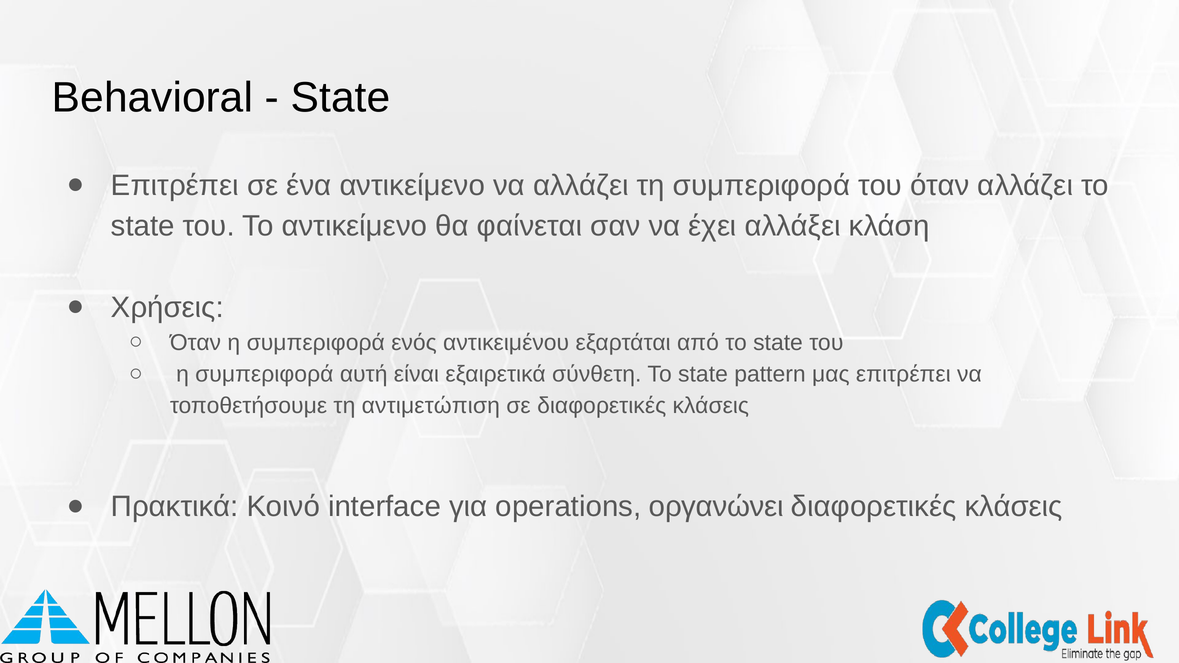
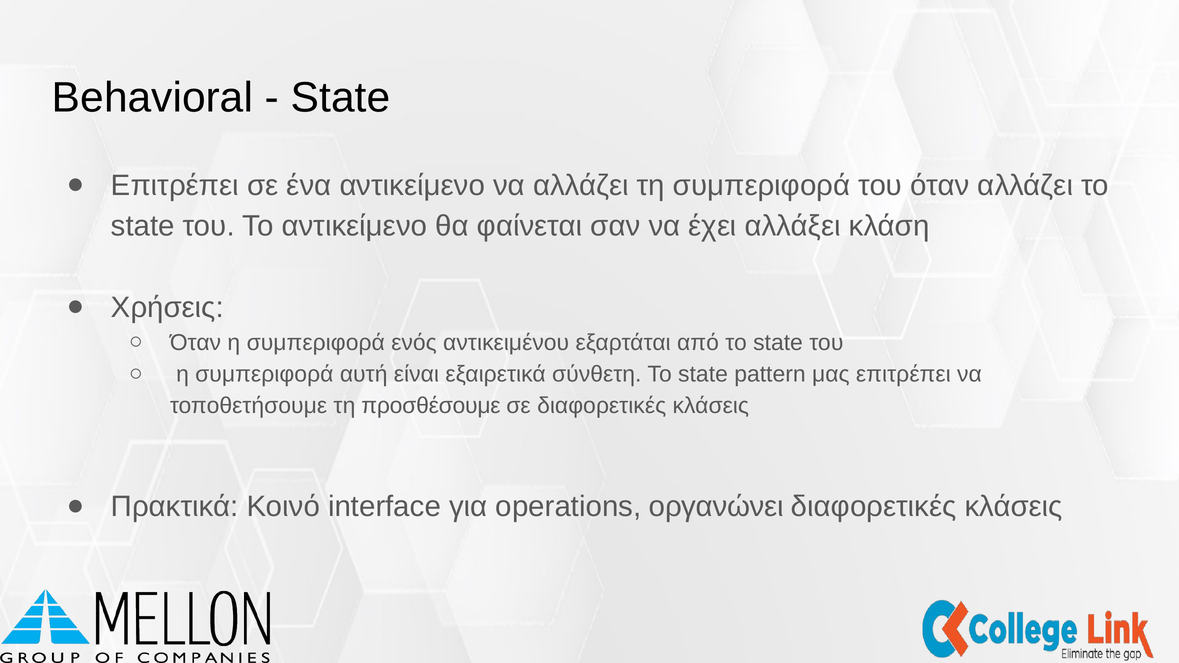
αντιμετώπιση: αντιμετώπιση -> προσθέσουμε
